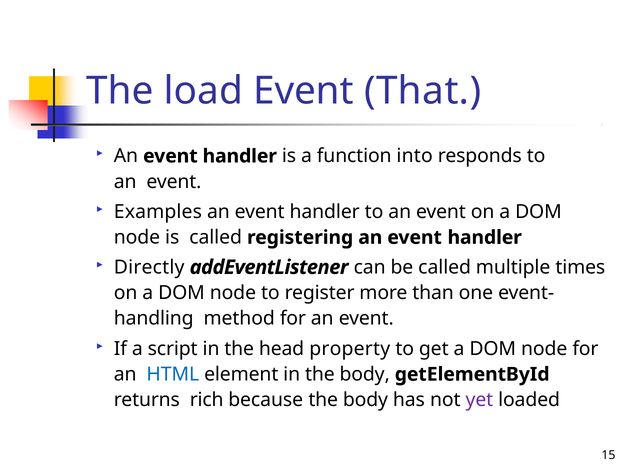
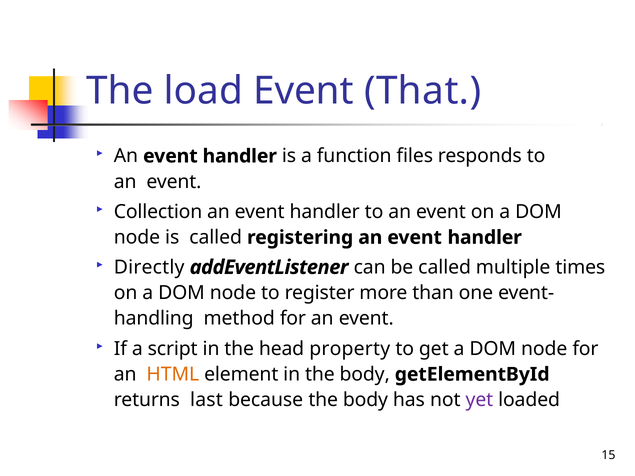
into: into -> files
Examples: Examples -> Collection
HTML colour: blue -> orange
rich: rich -> last
